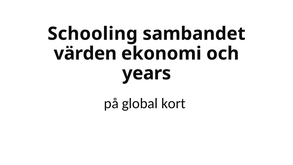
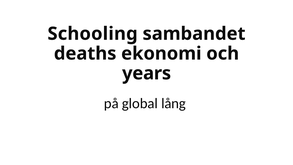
värden: värden -> deaths
kort: kort -> lång
